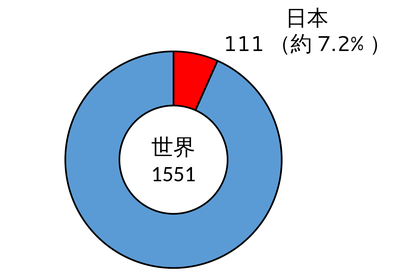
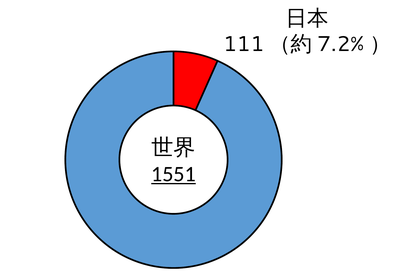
1551 underline: none -> present
